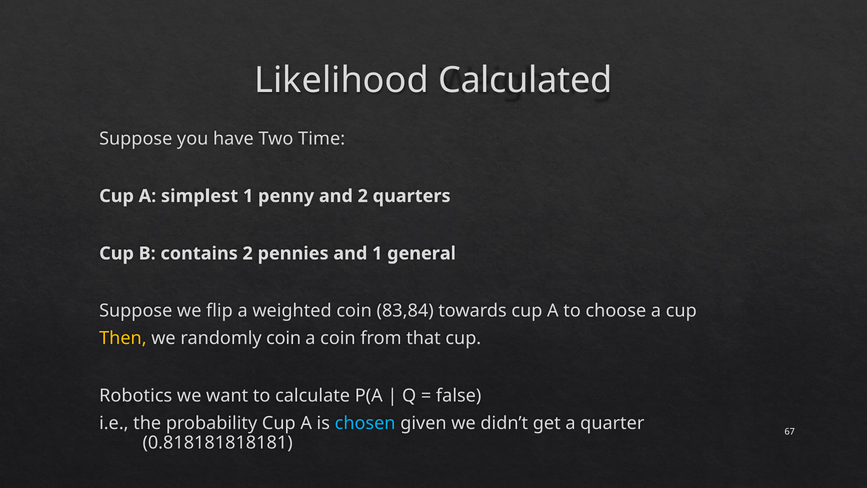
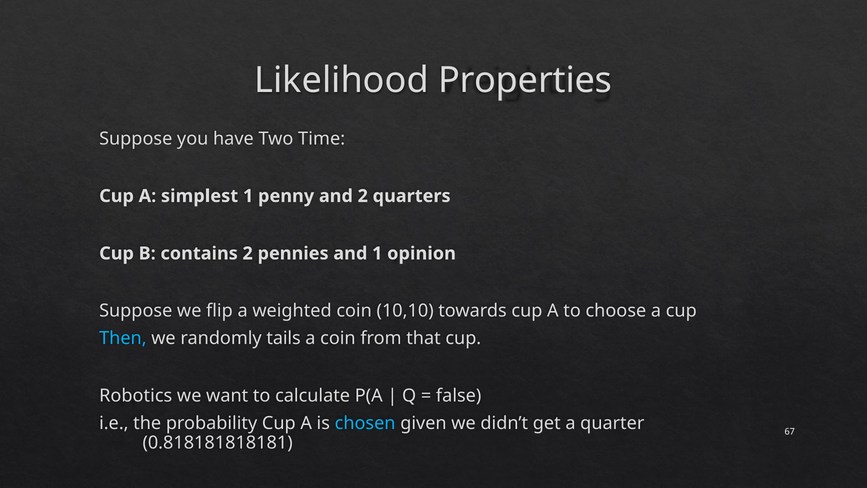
Calculated: Calculated -> Properties
general: general -> opinion
83,84: 83,84 -> 10,10
Then colour: yellow -> light blue
randomly coin: coin -> tails
